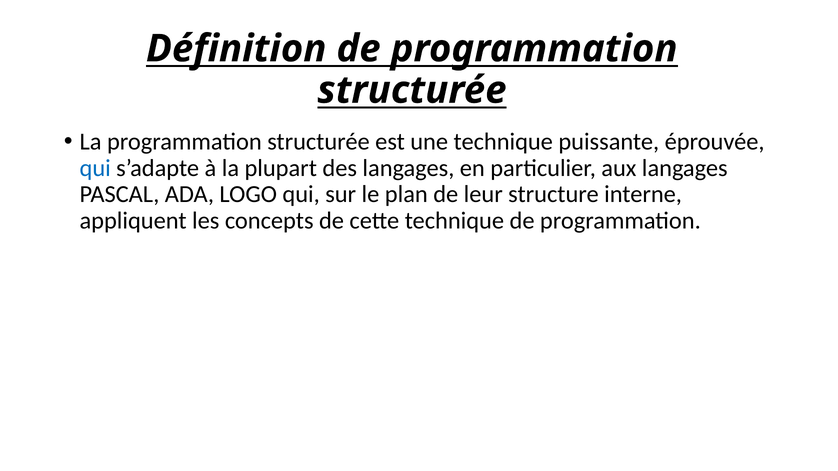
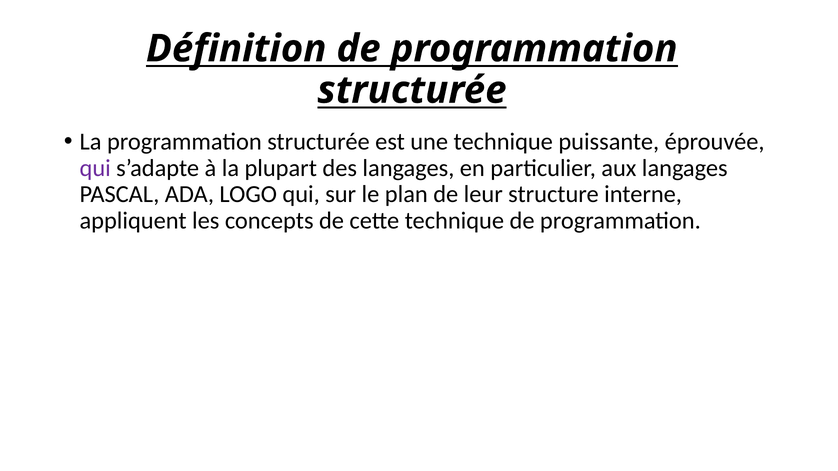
qui at (95, 168) colour: blue -> purple
